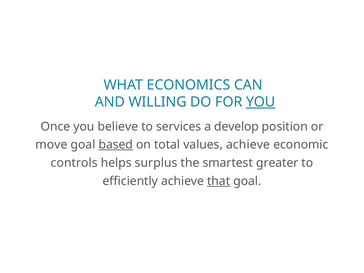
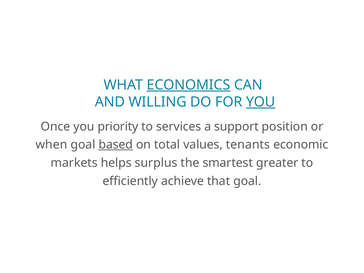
ECONOMICS underline: none -> present
believe: believe -> priority
develop: develop -> support
move: move -> when
values achieve: achieve -> tenants
controls: controls -> markets
that underline: present -> none
